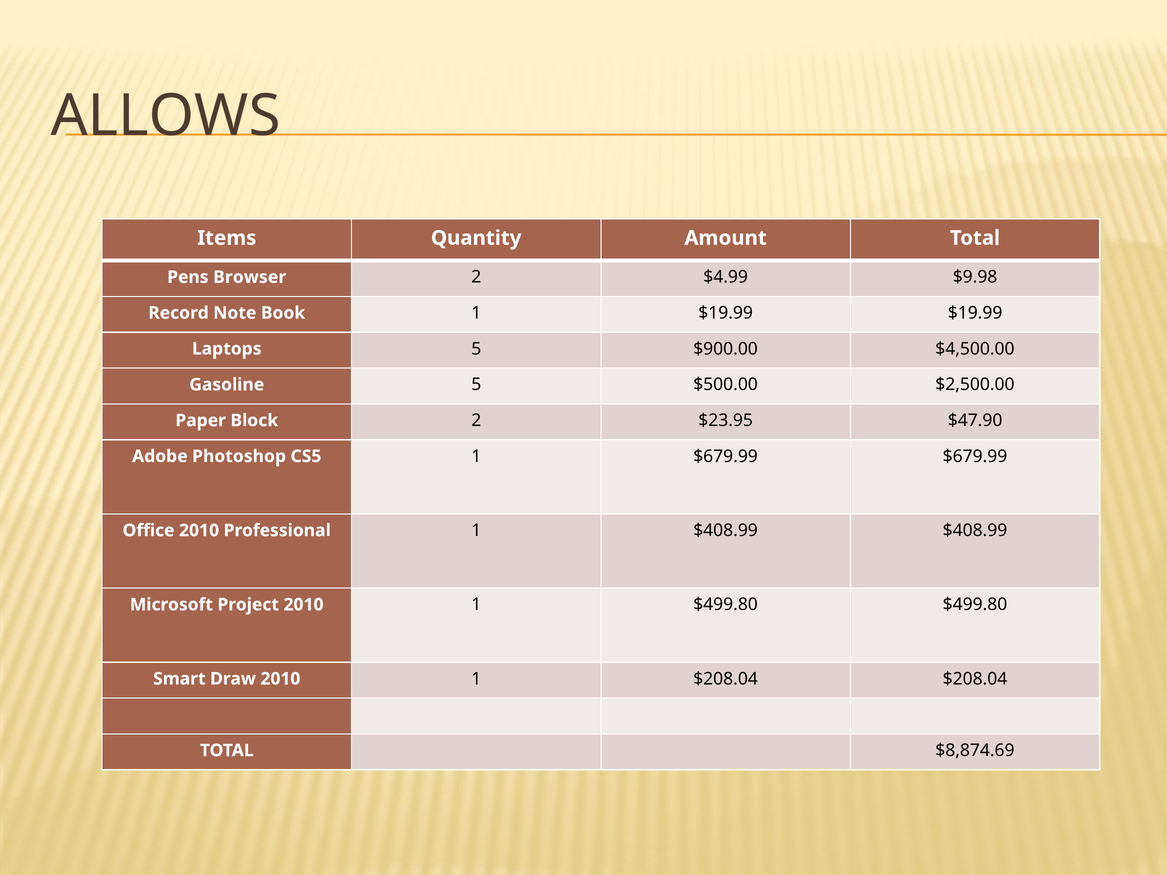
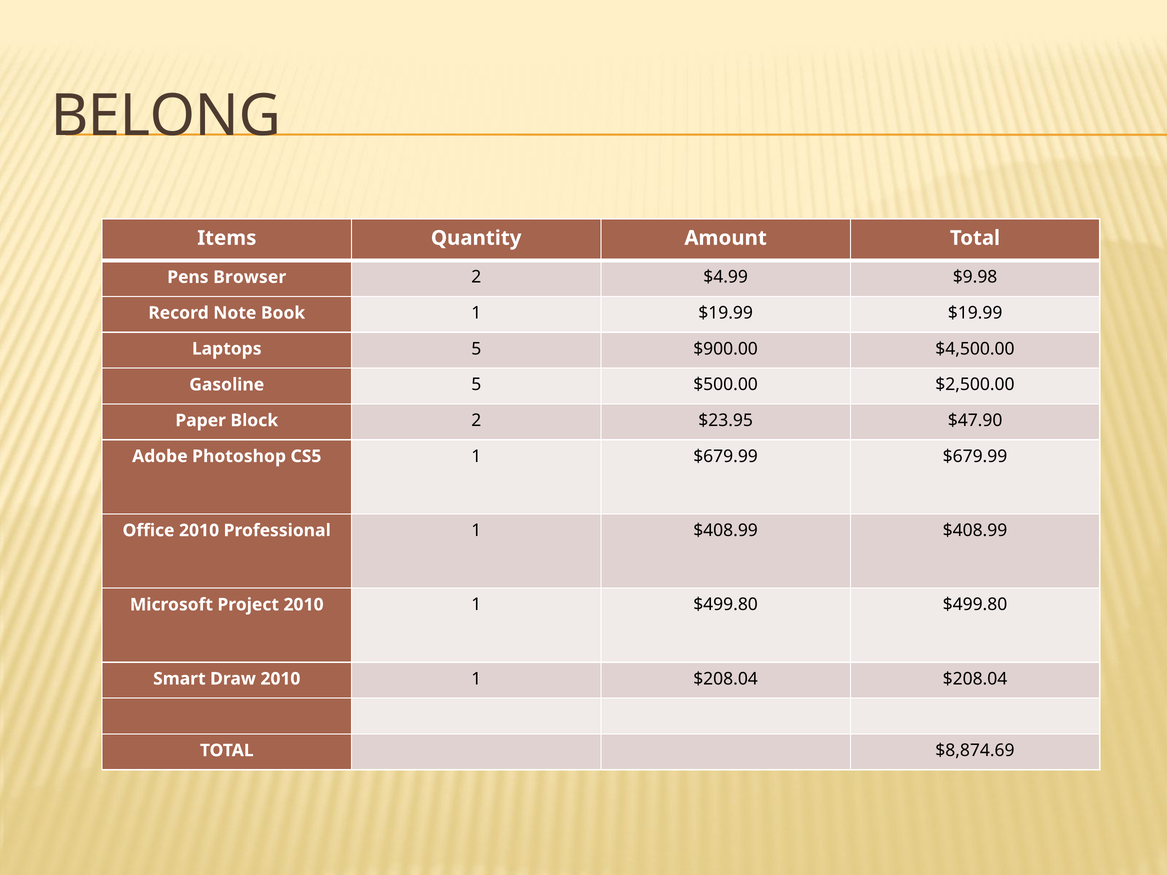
ALLOWS: ALLOWS -> BELONG
